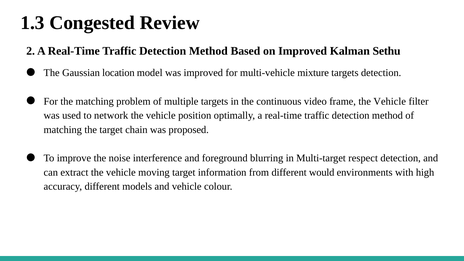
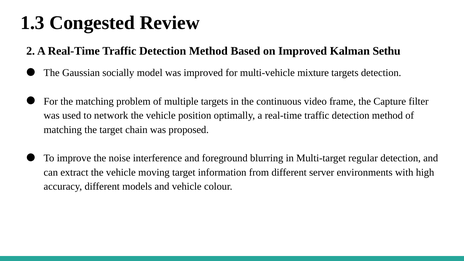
location: location -> socially
frame the Vehicle: Vehicle -> Capture
respect: respect -> regular
would: would -> server
